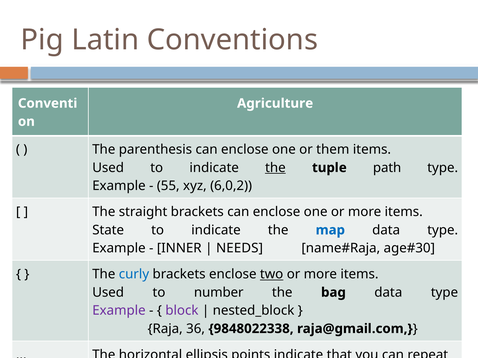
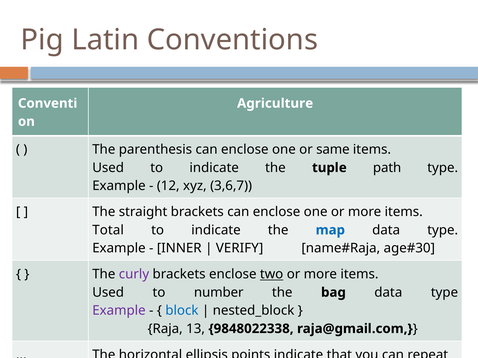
them: them -> same
the at (275, 168) underline: present -> none
55: 55 -> 12
6,0,2: 6,0,2 -> 3,6,7
State: State -> Total
NEEDS: NEEDS -> VERIFY
curly colour: blue -> purple
block colour: purple -> blue
36: 36 -> 13
